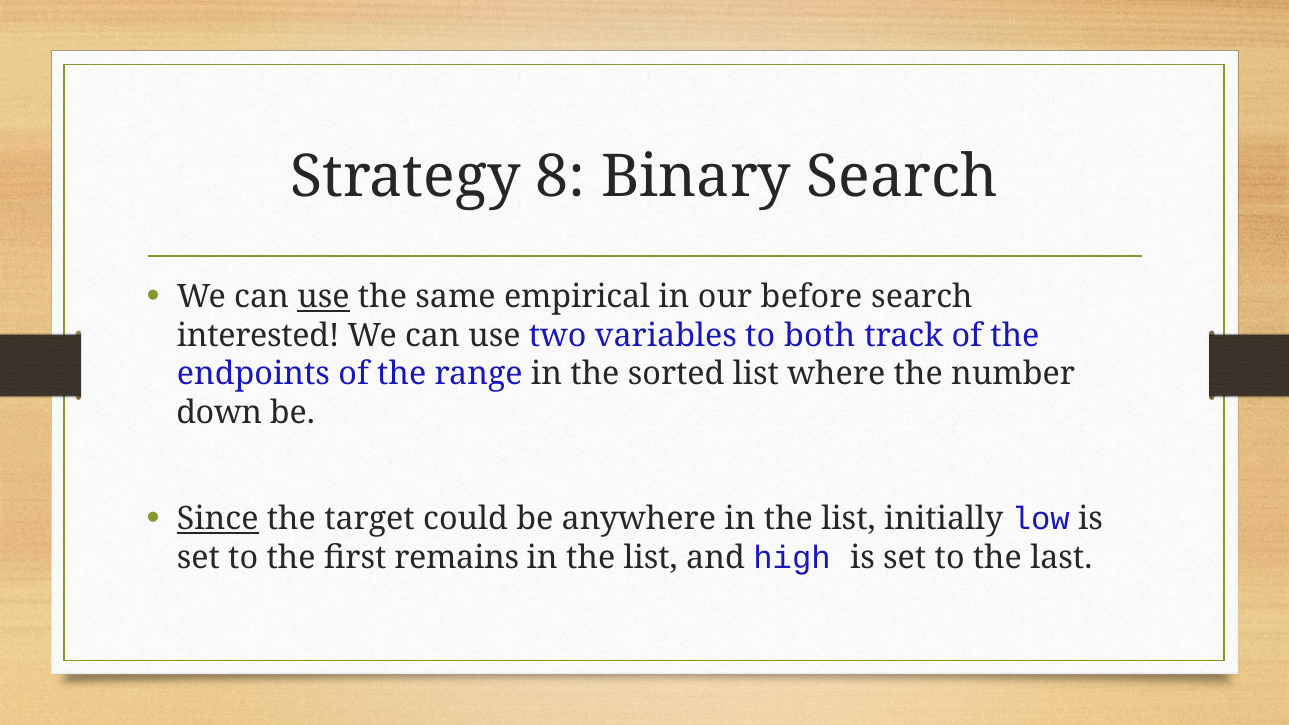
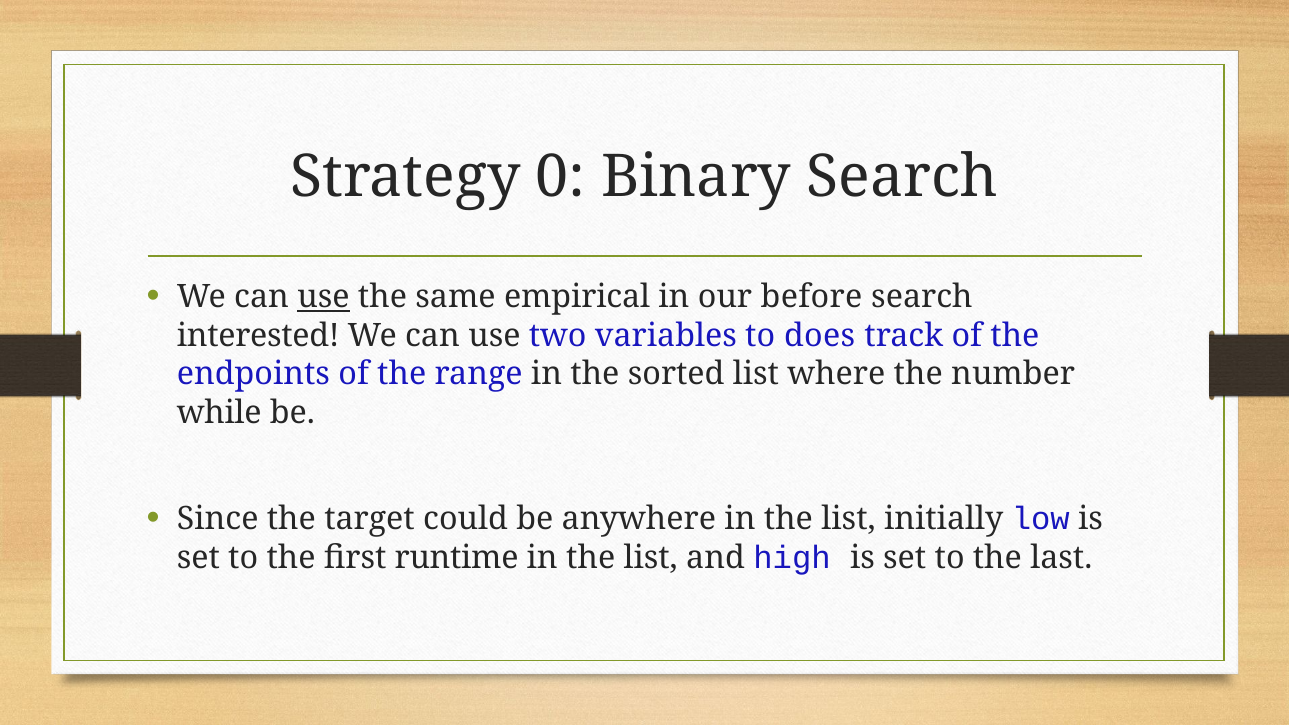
8: 8 -> 0
both: both -> does
down: down -> while
Since underline: present -> none
remains: remains -> runtime
